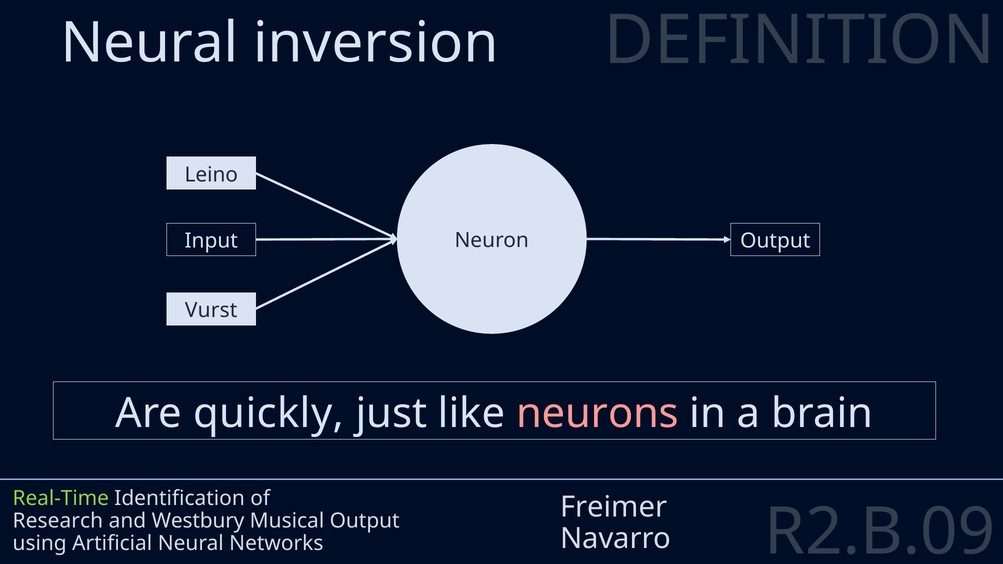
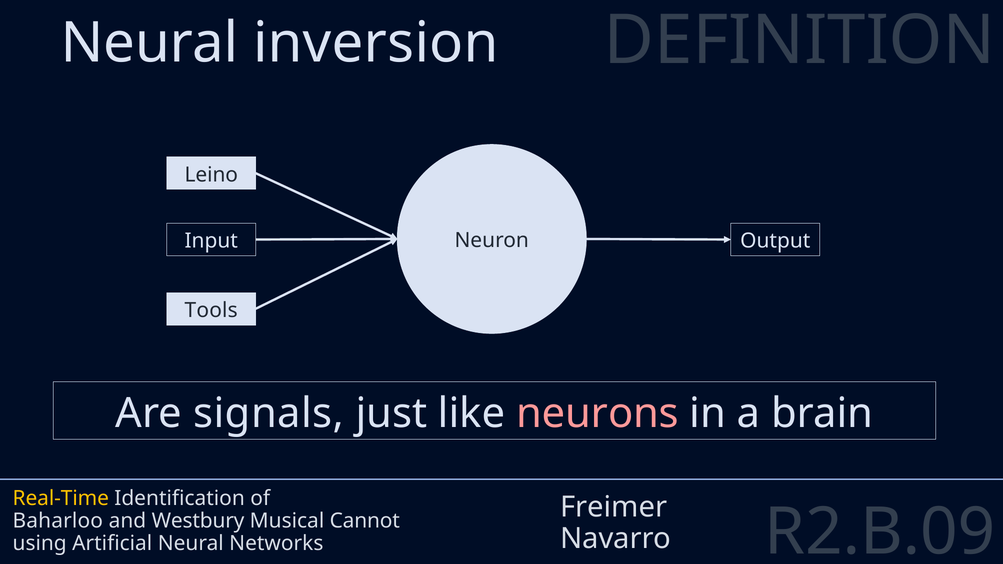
Vurst: Vurst -> Tools
quickly: quickly -> signals
Real-Time colour: light green -> yellow
Research: Research -> Baharloo
Musical Output: Output -> Cannot
